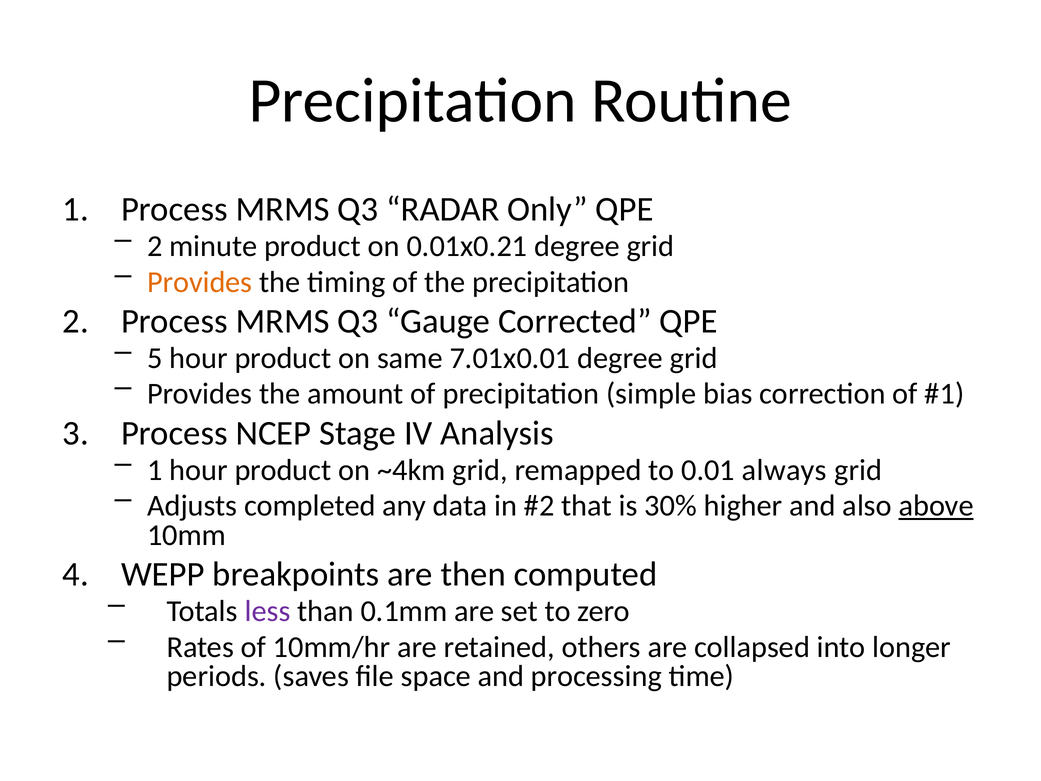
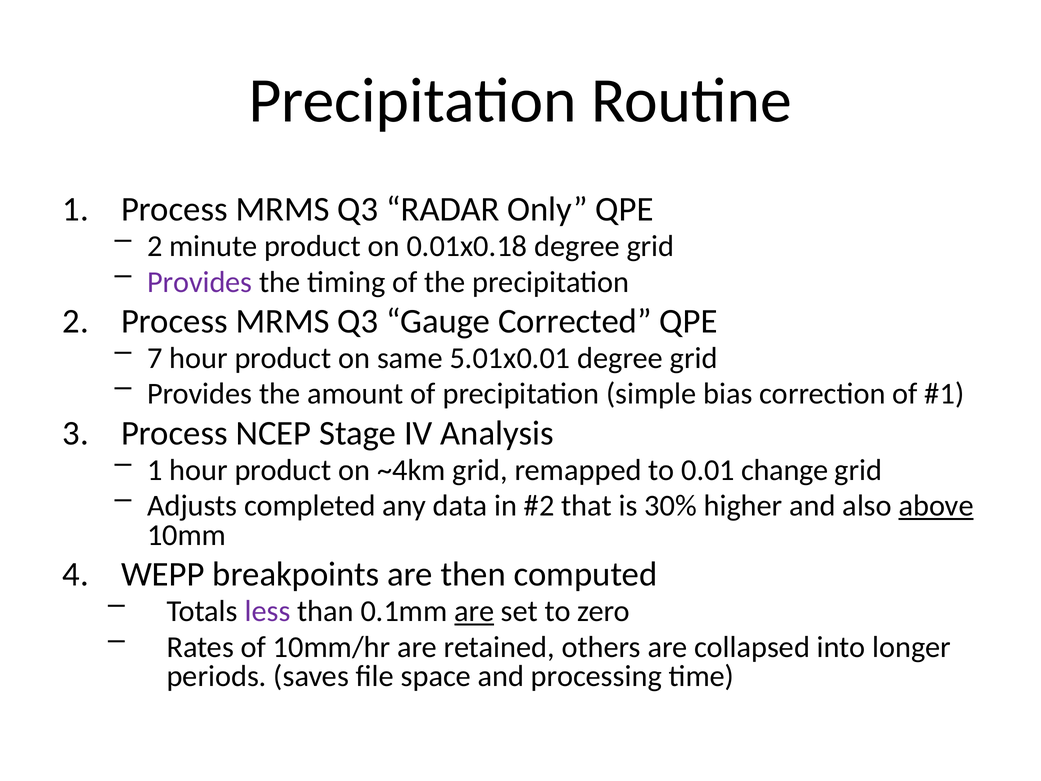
0.01x0.21: 0.01x0.21 -> 0.01x0.18
Provides at (200, 282) colour: orange -> purple
5: 5 -> 7
7.01x0.01: 7.01x0.01 -> 5.01x0.01
always: always -> change
are at (474, 611) underline: none -> present
